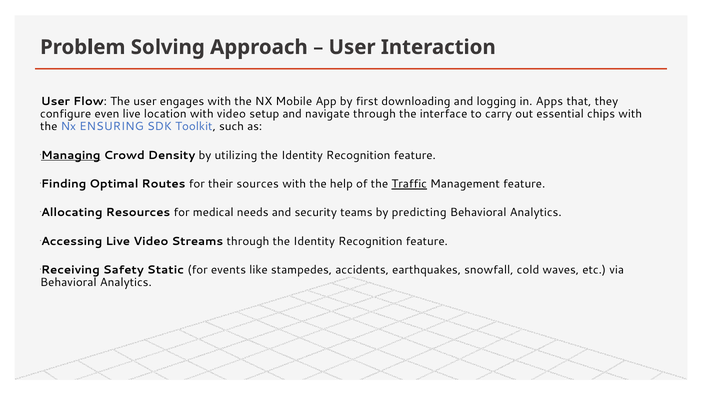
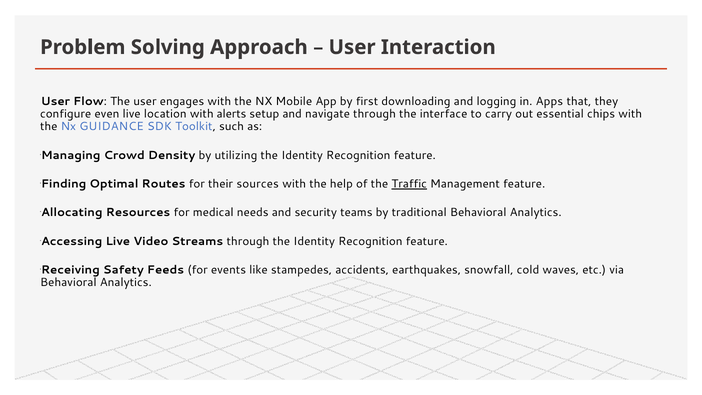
with video: video -> alerts
ENSURING: ENSURING -> GUIDANCE
Managing underline: present -> none
predicting: predicting -> traditional
Static: Static -> Feeds
